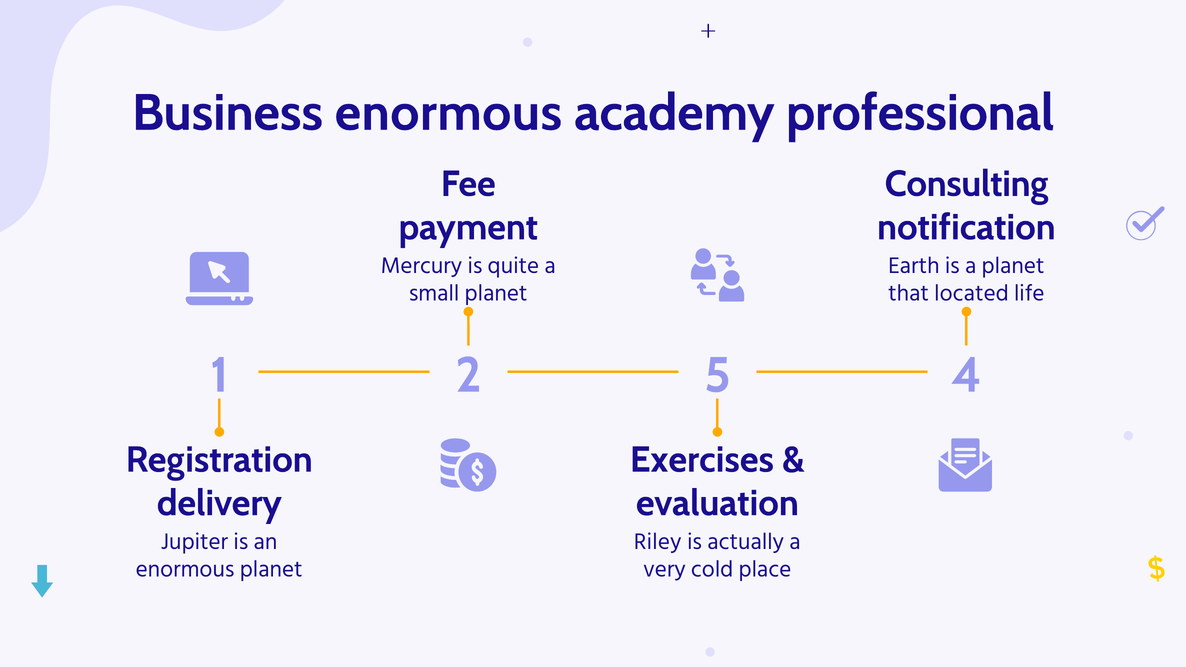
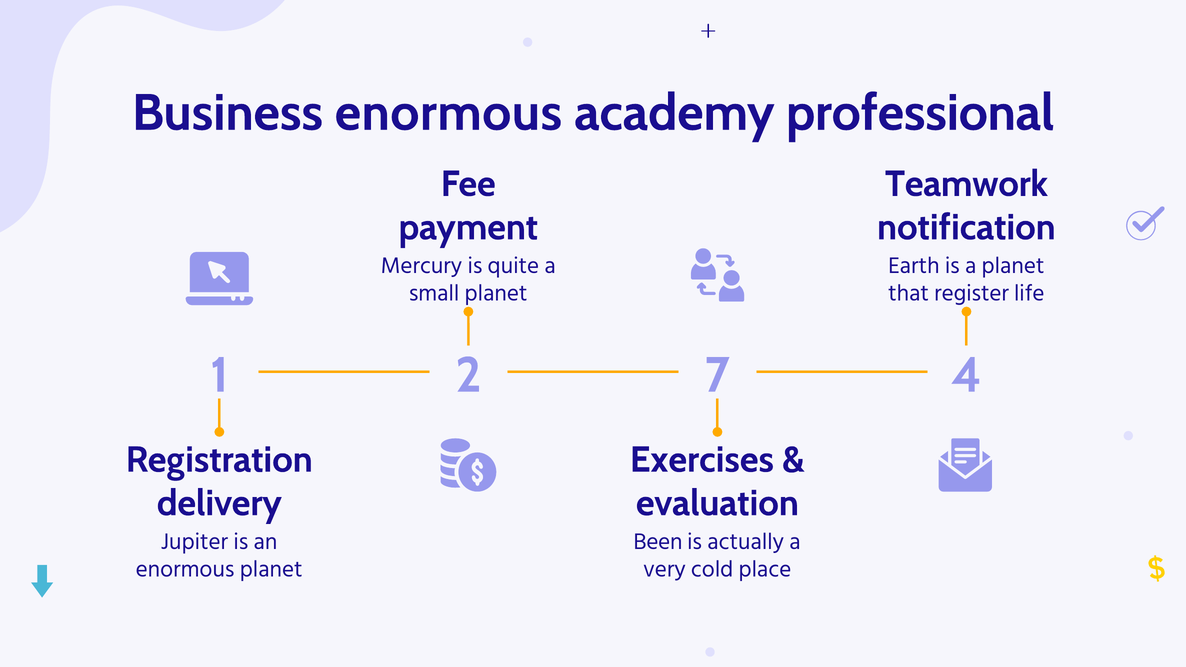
Consulting: Consulting -> Teamwork
located: located -> register
5: 5 -> 7
Riley: Riley -> Been
